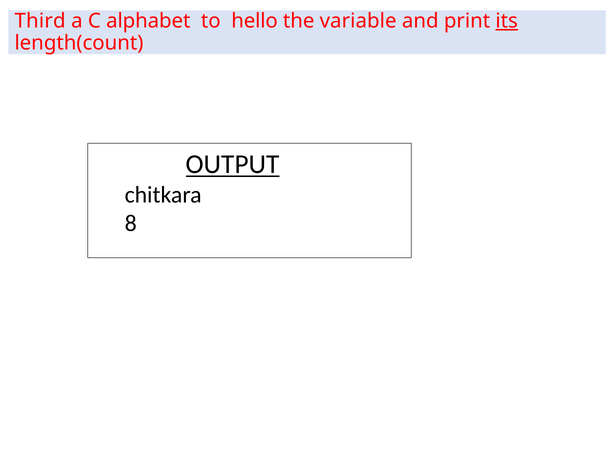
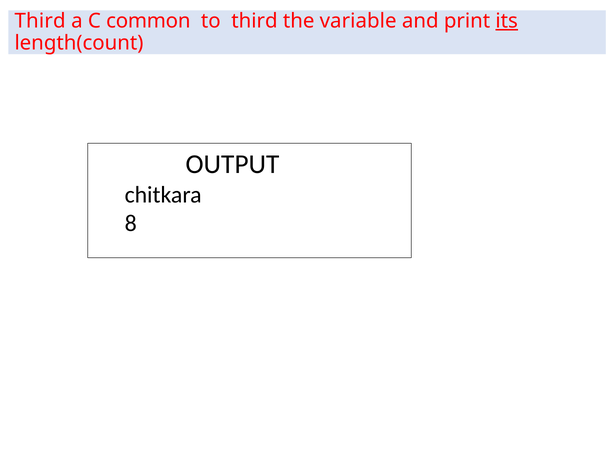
alphabet: alphabet -> common
to hello: hello -> third
OUTPUT underline: present -> none
